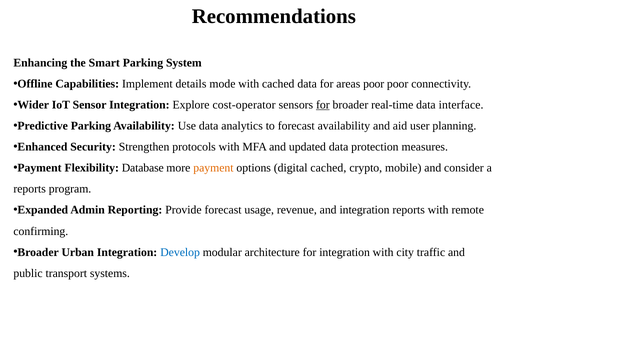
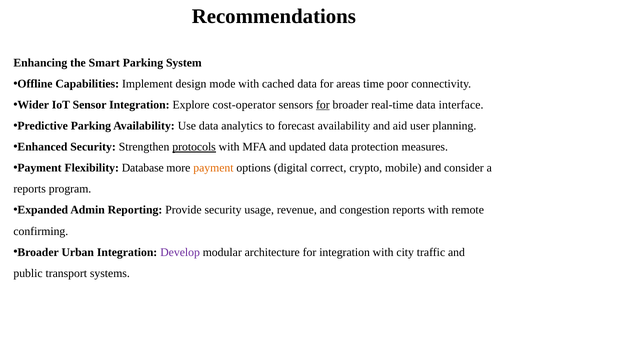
details: details -> design
areas poor: poor -> time
protocols underline: none -> present
digital cached: cached -> correct
Provide forecast: forecast -> security
and integration: integration -> congestion
Develop colour: blue -> purple
